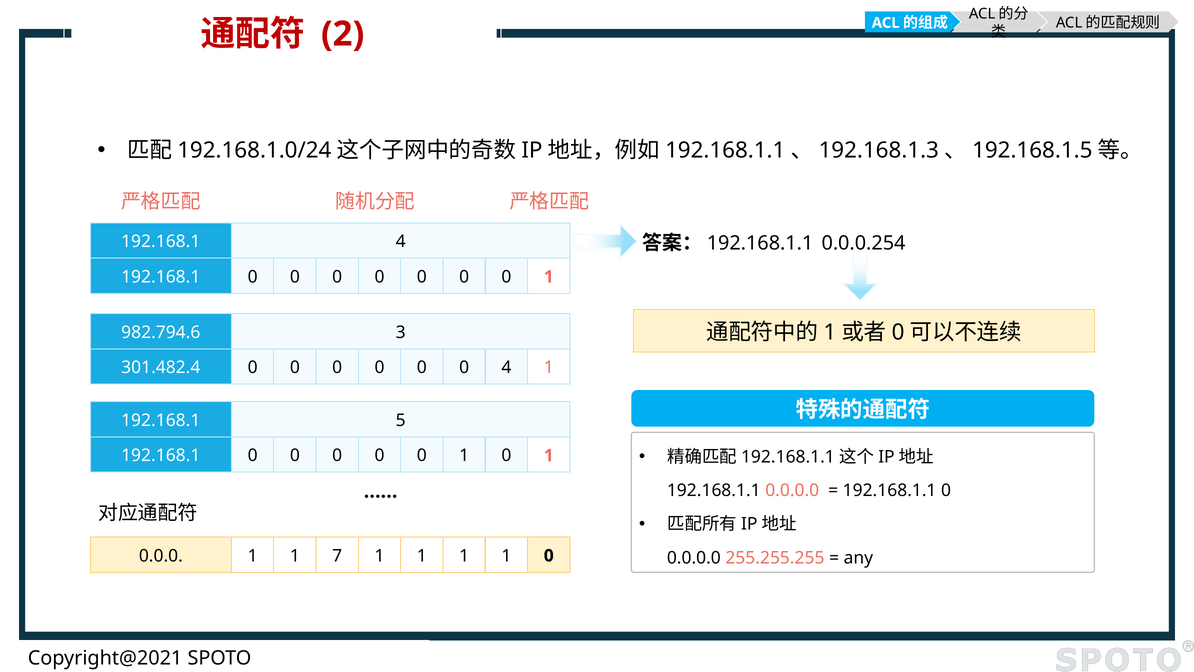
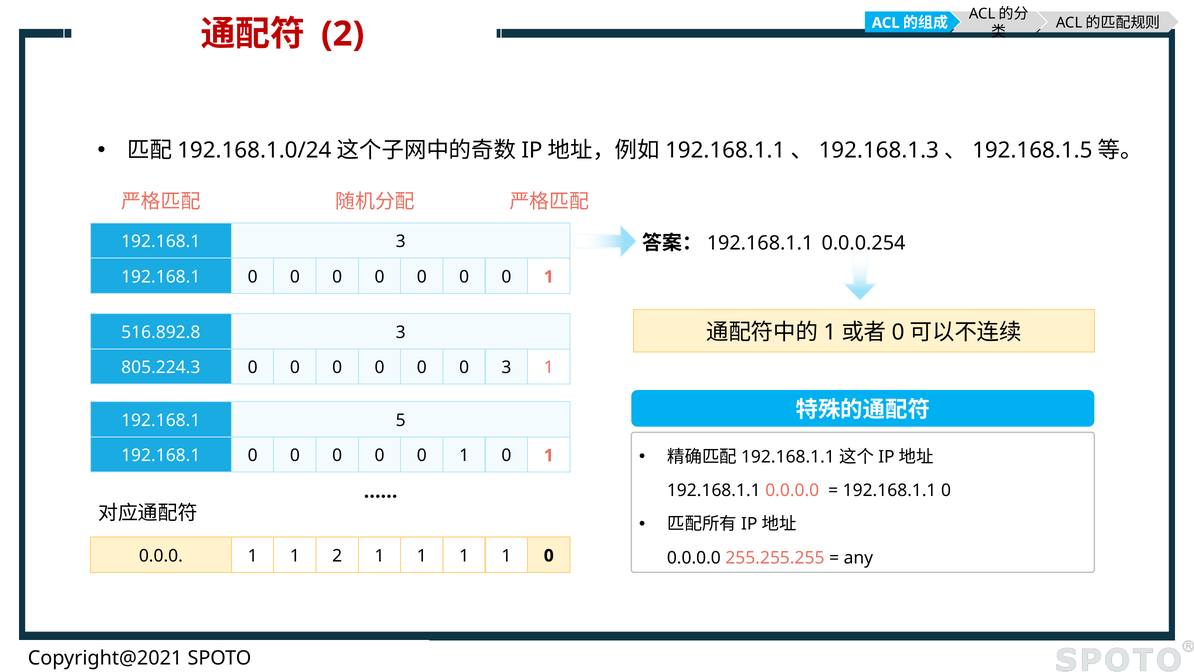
192.168.1 4: 4 -> 3
982.794.6: 982.794.6 -> 516.892.8
301.482.4: 301.482.4 -> 805.224.3
0 4: 4 -> 3
1 7: 7 -> 2
